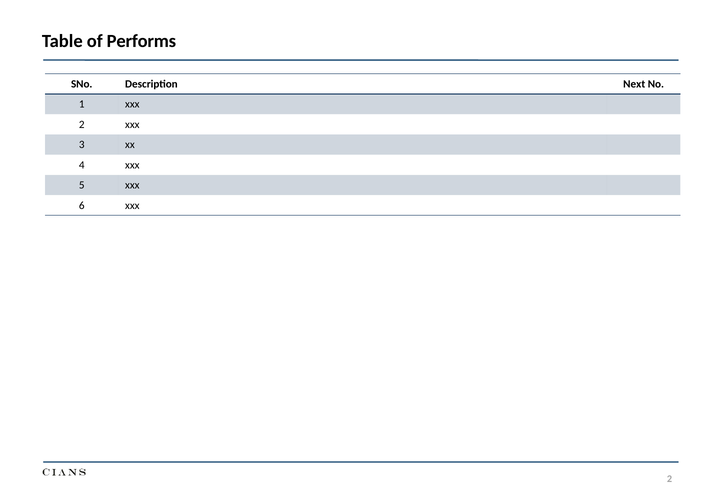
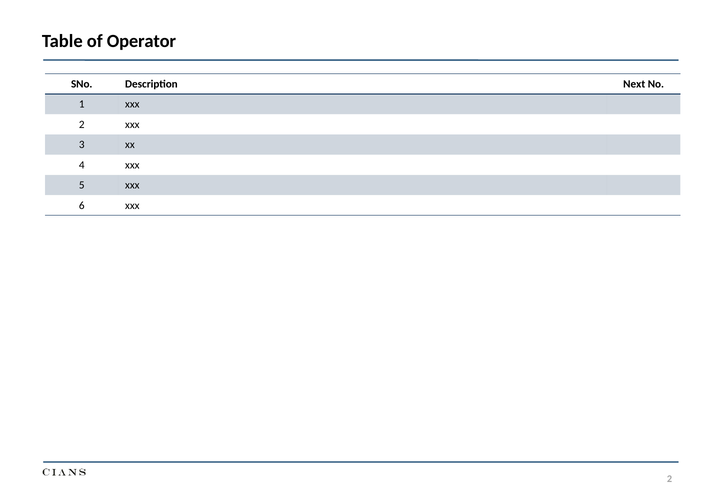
Performs: Performs -> Operator
